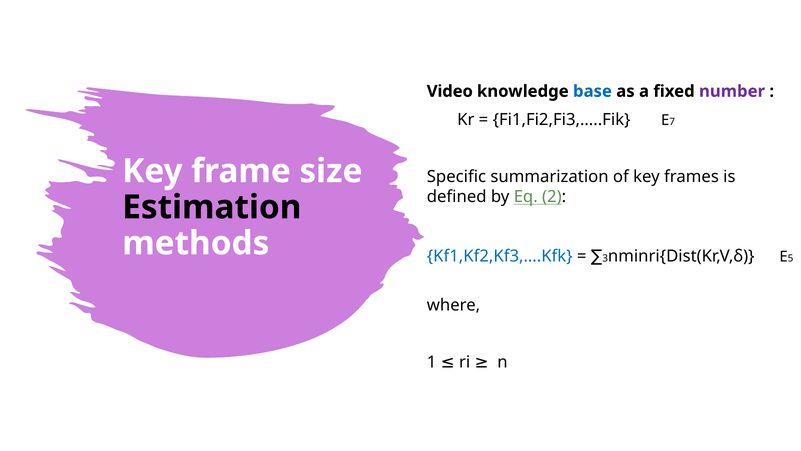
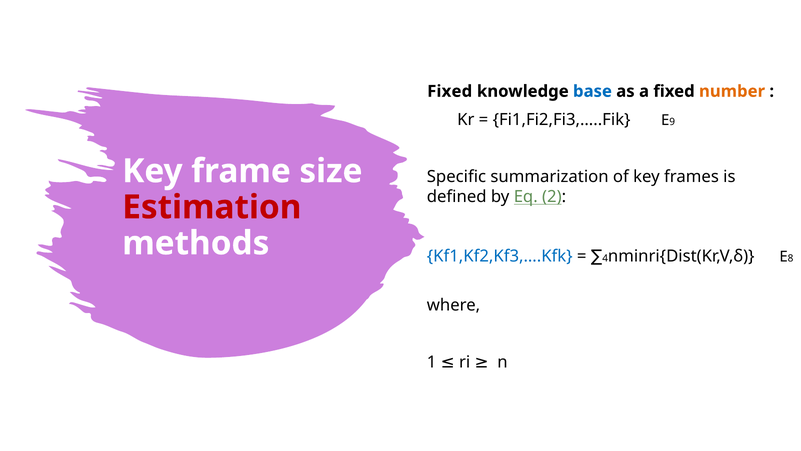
Video at (450, 91): Video -> Fixed
number colour: purple -> orange
7: 7 -> 9
Estimation colour: black -> red
3: 3 -> 4
5: 5 -> 8
